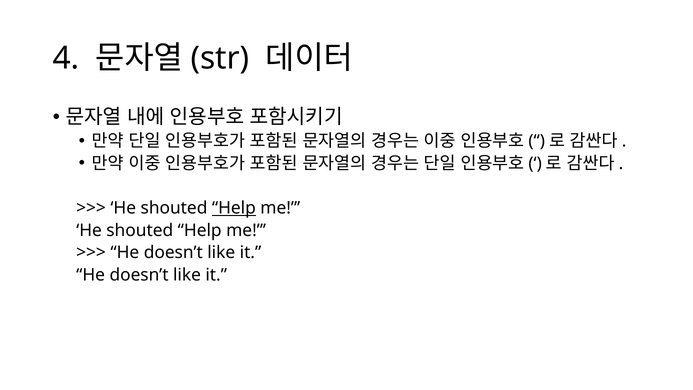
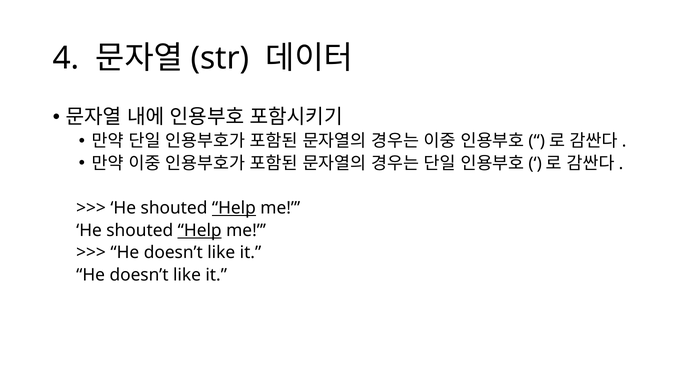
Help at (200, 230) underline: none -> present
